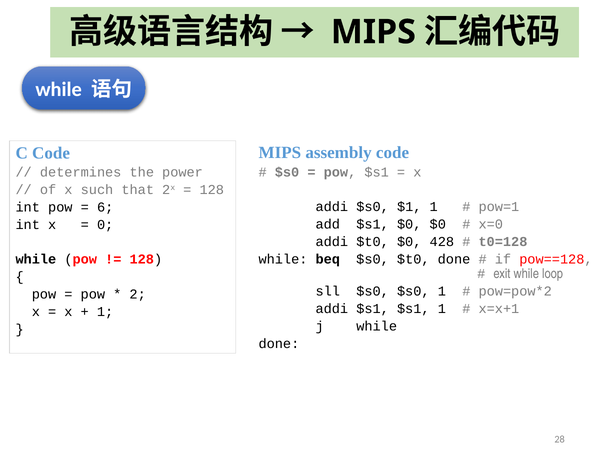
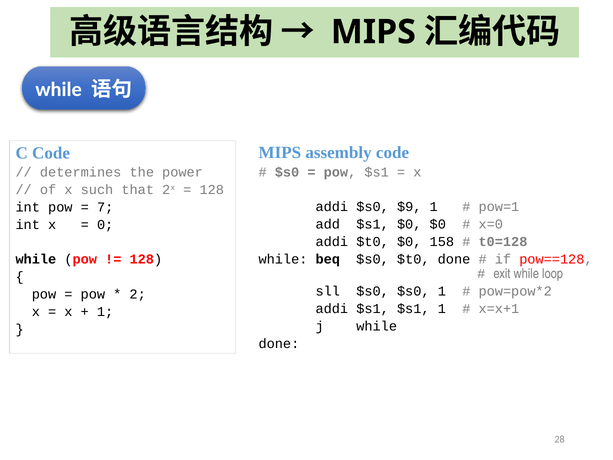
$1: $1 -> $9
6: 6 -> 7
428: 428 -> 158
